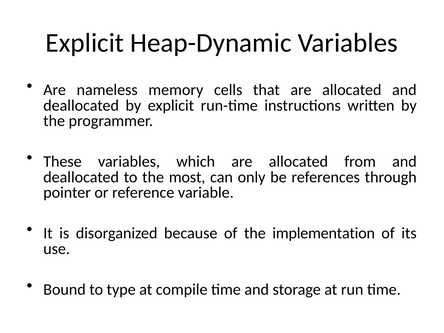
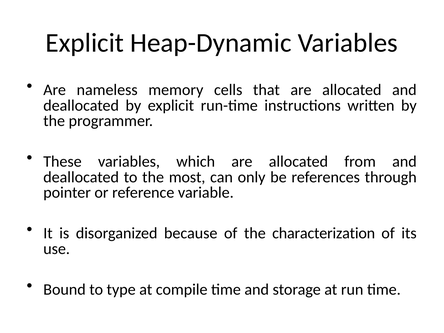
implementation: implementation -> characterization
